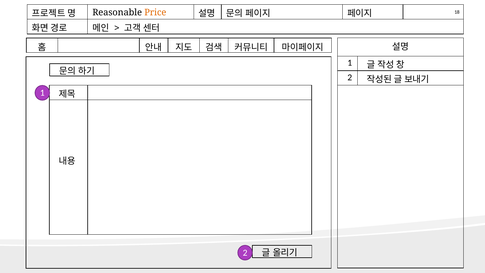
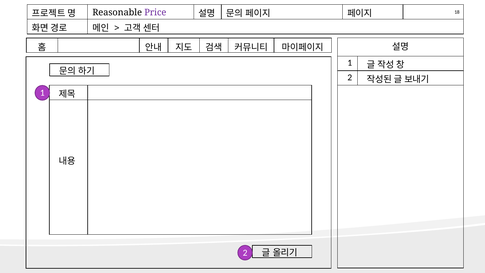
Price colour: orange -> purple
